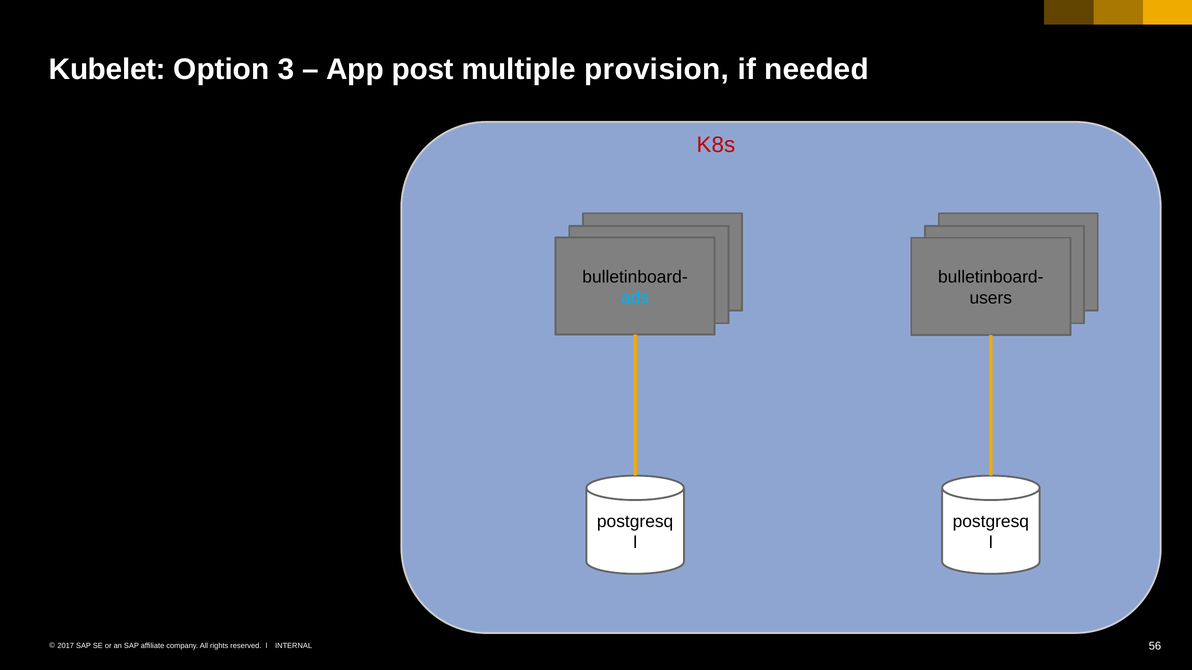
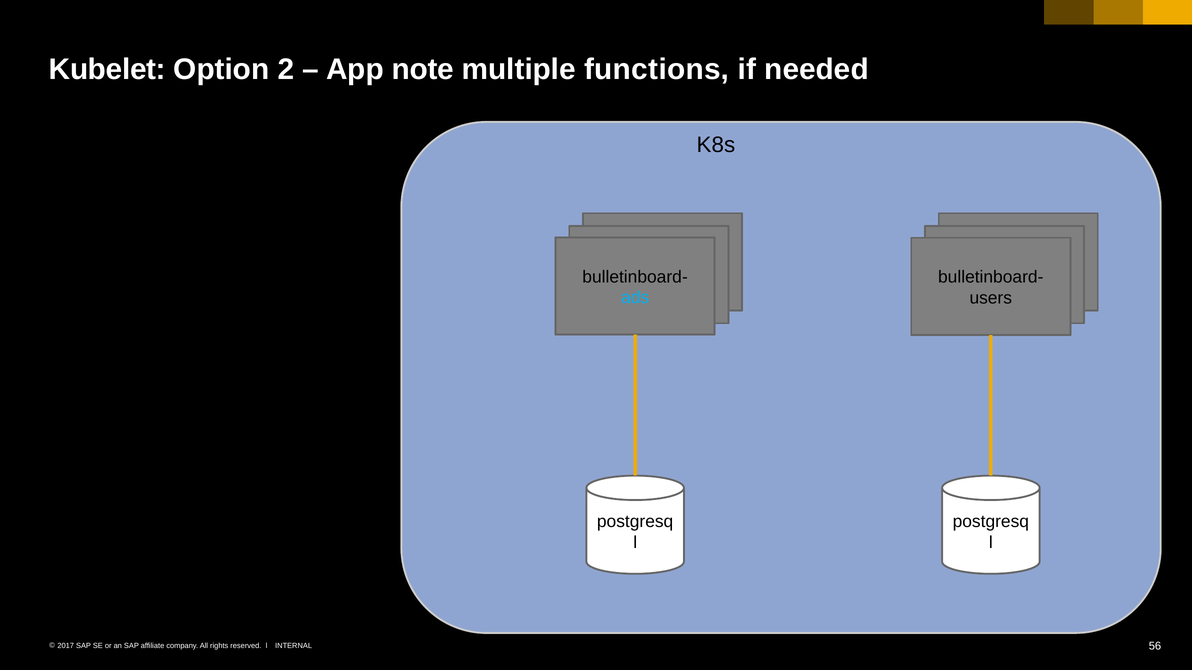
3: 3 -> 2
post: post -> note
provision: provision -> functions
K8s colour: red -> black
